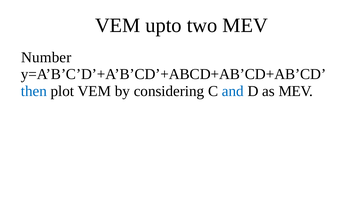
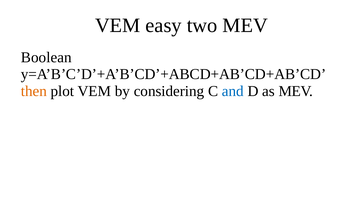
upto: upto -> easy
Number: Number -> Boolean
then colour: blue -> orange
